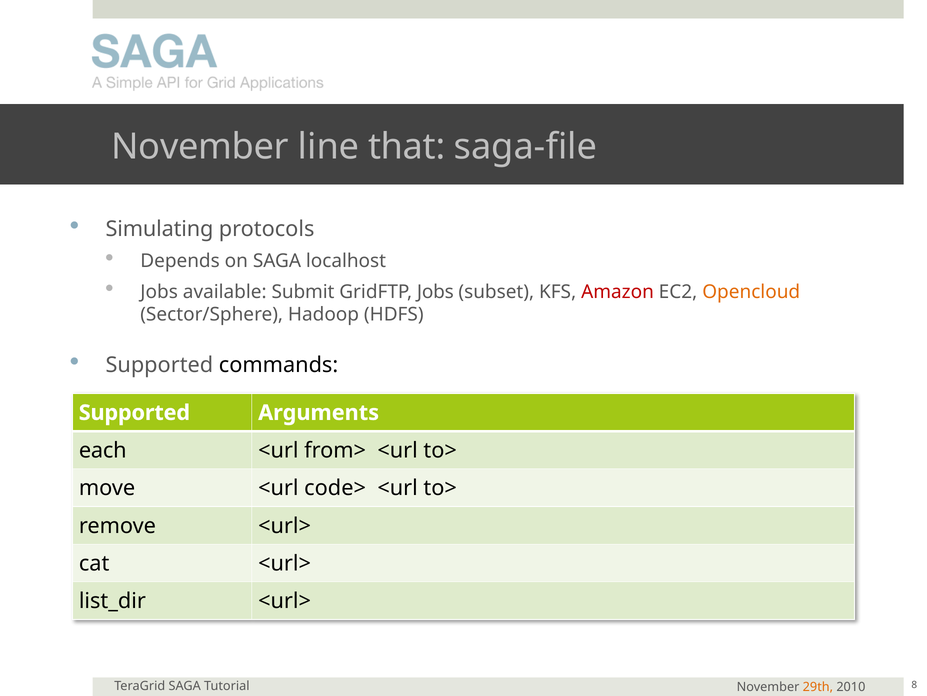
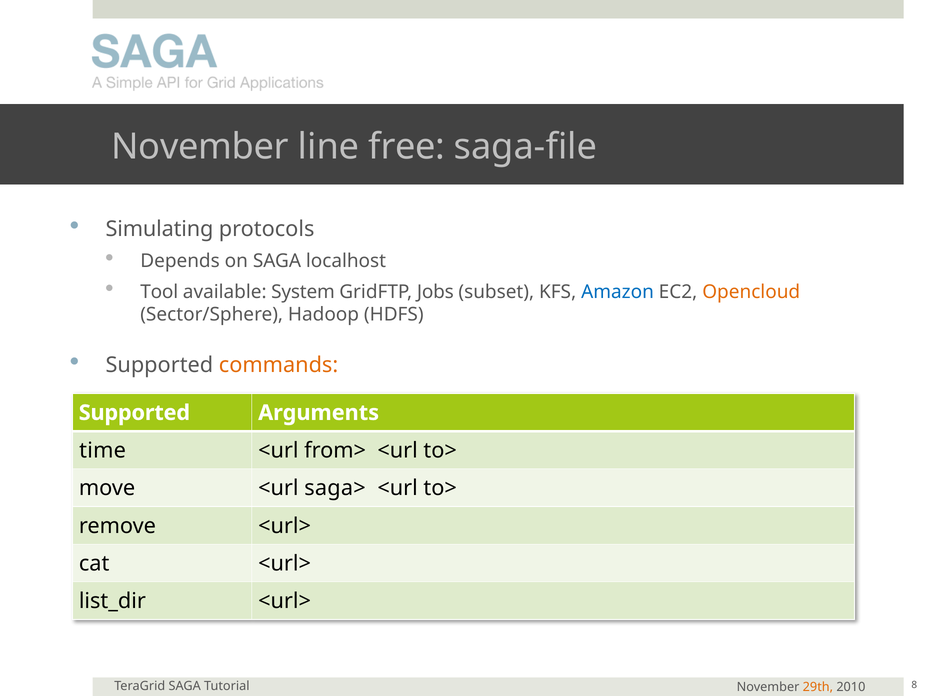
that: that -> free
Jobs at (159, 291): Jobs -> Tool
Submit: Submit -> System
Amazon colour: red -> blue
commands colour: black -> orange
each: each -> time
code>: code> -> saga>
